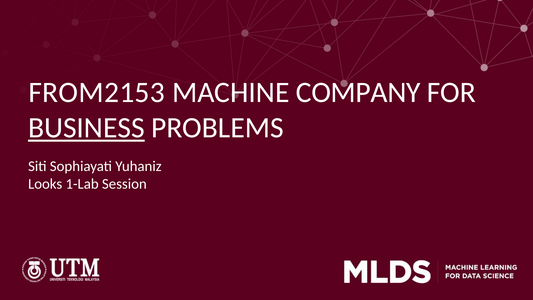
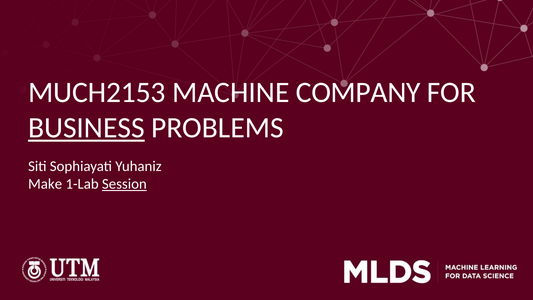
FROM2153: FROM2153 -> MUCH2153
Looks: Looks -> Make
Session underline: none -> present
